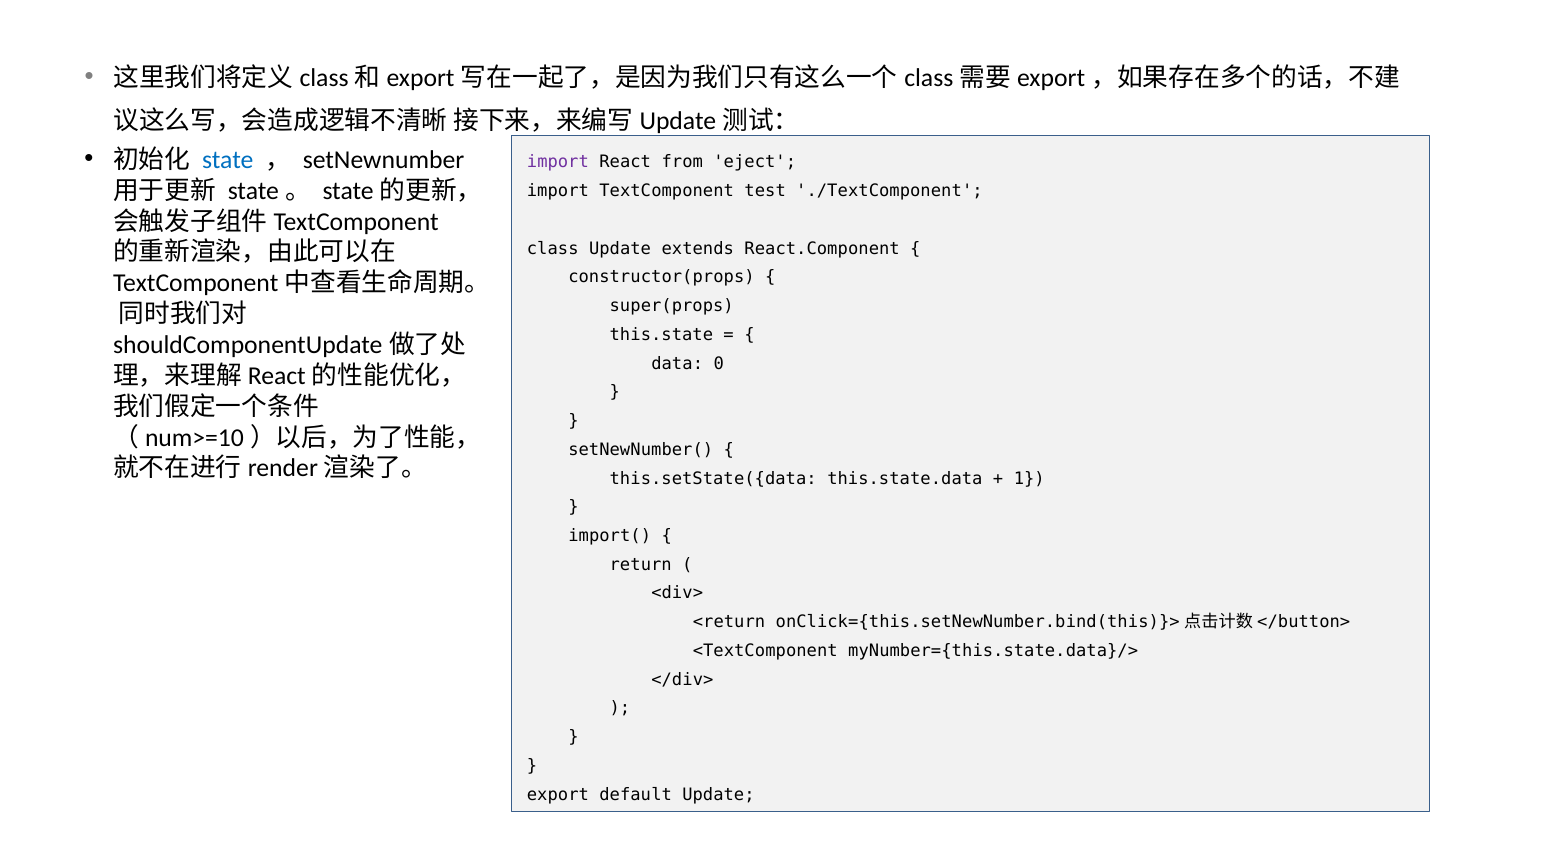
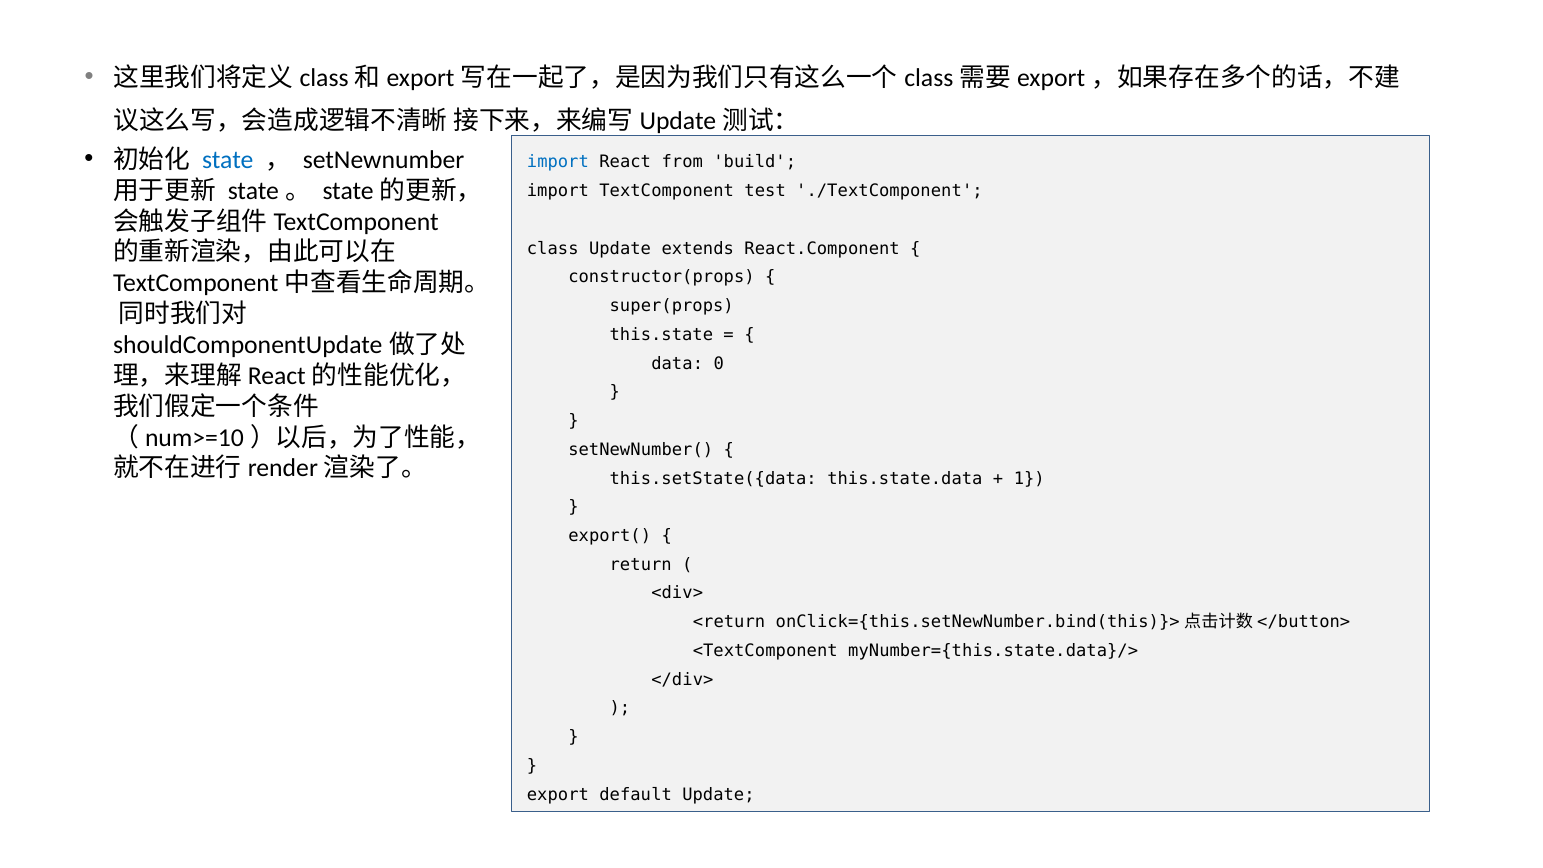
import at (558, 162) colour: purple -> blue
eject: eject -> build
import(: import( -> export(
